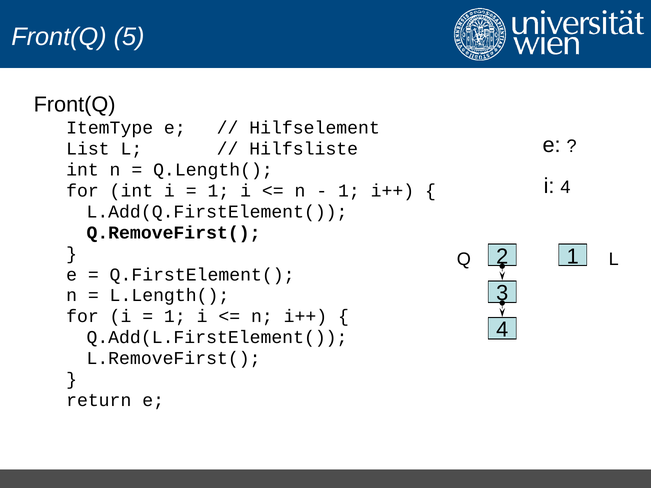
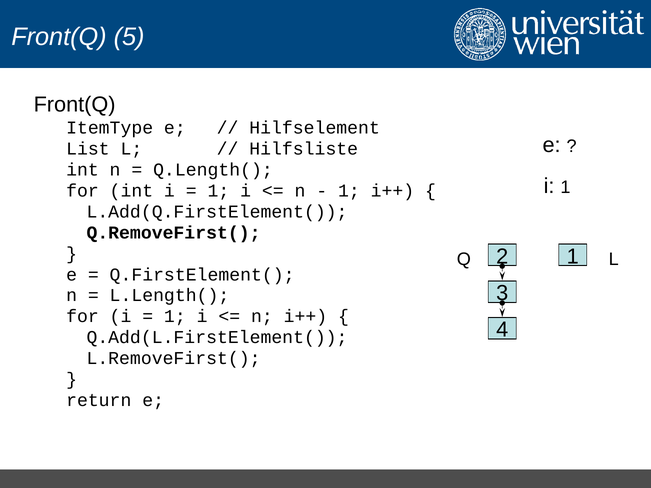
i 4: 4 -> 1
